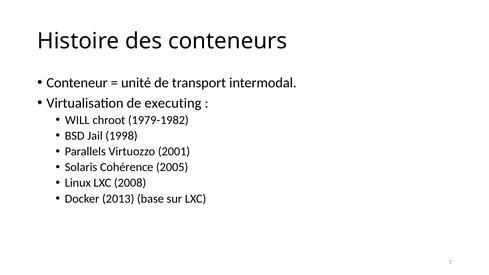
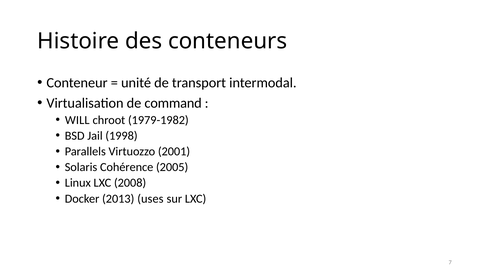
executing: executing -> command
base: base -> uses
